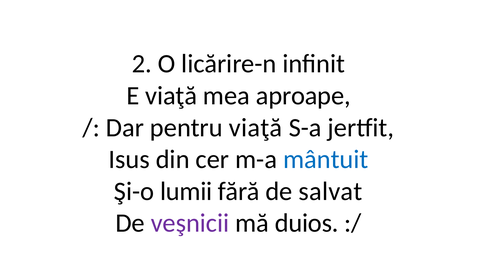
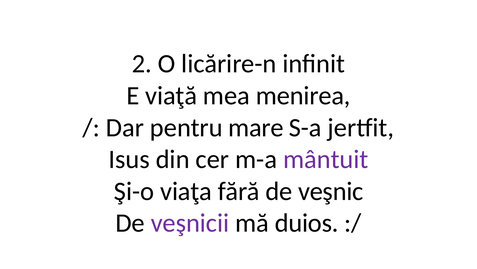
aproape: aproape -> menirea
pentru viaţă: viaţă -> mare
mântuit colour: blue -> purple
lumii: lumii -> viaţa
salvat: salvat -> veşnic
